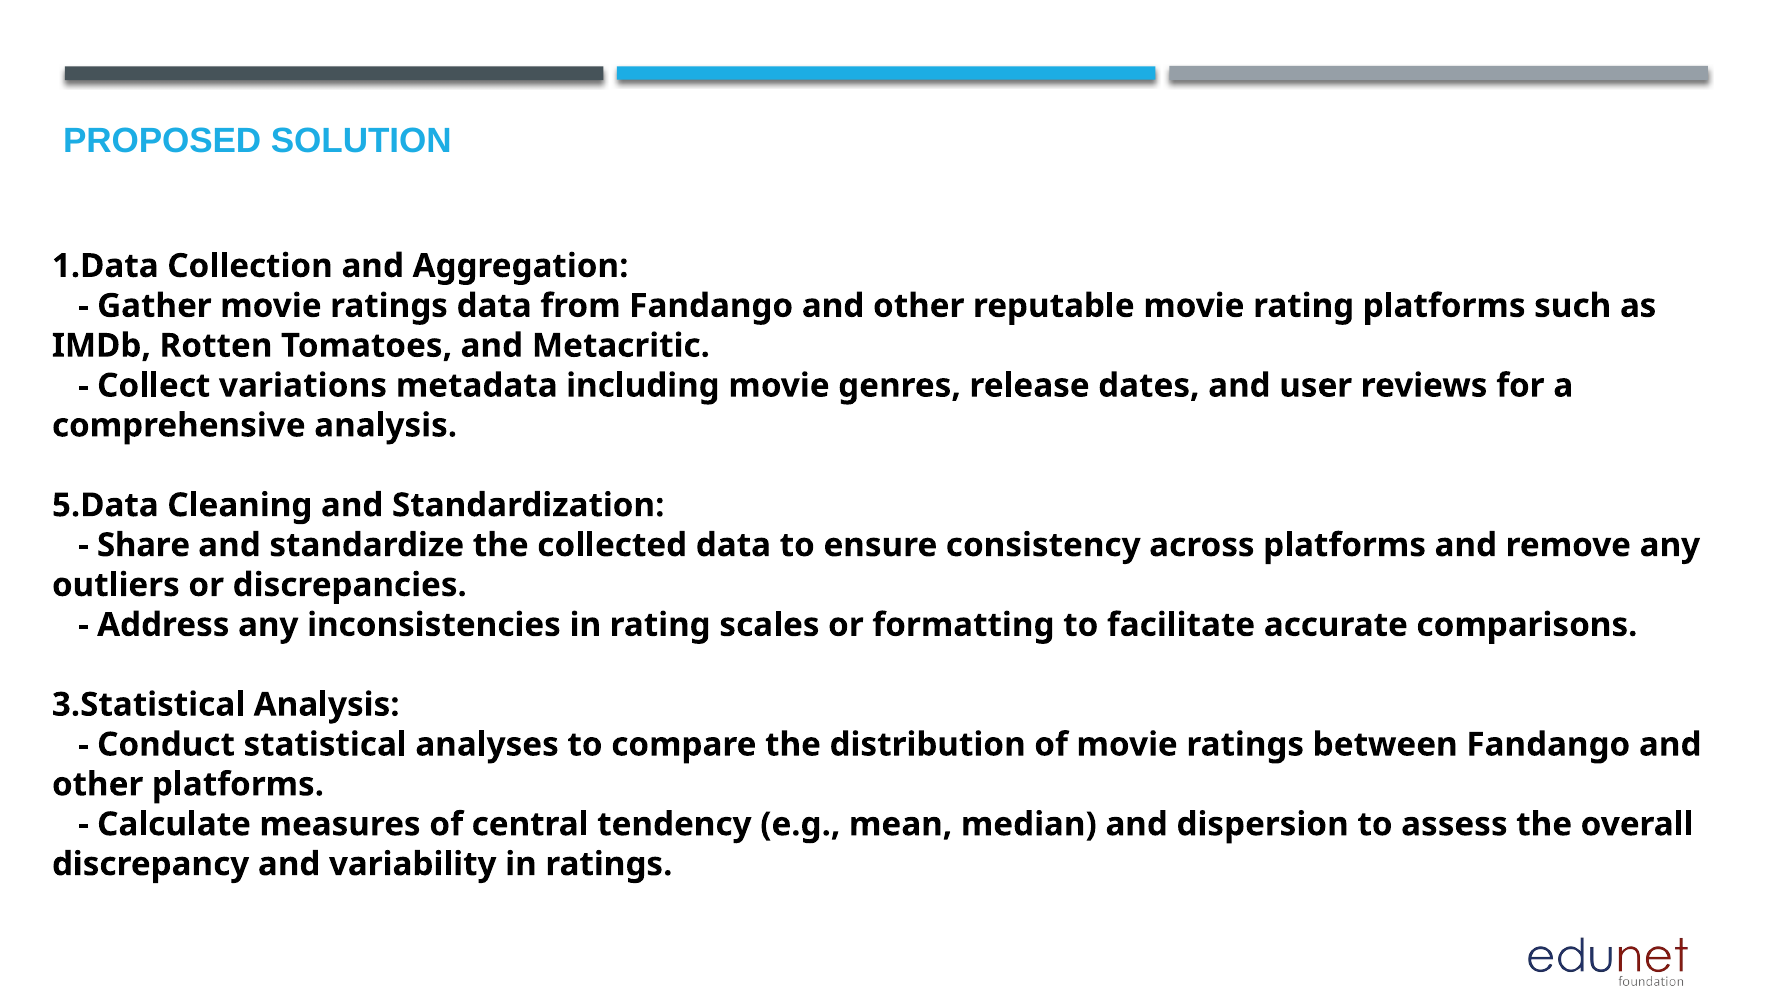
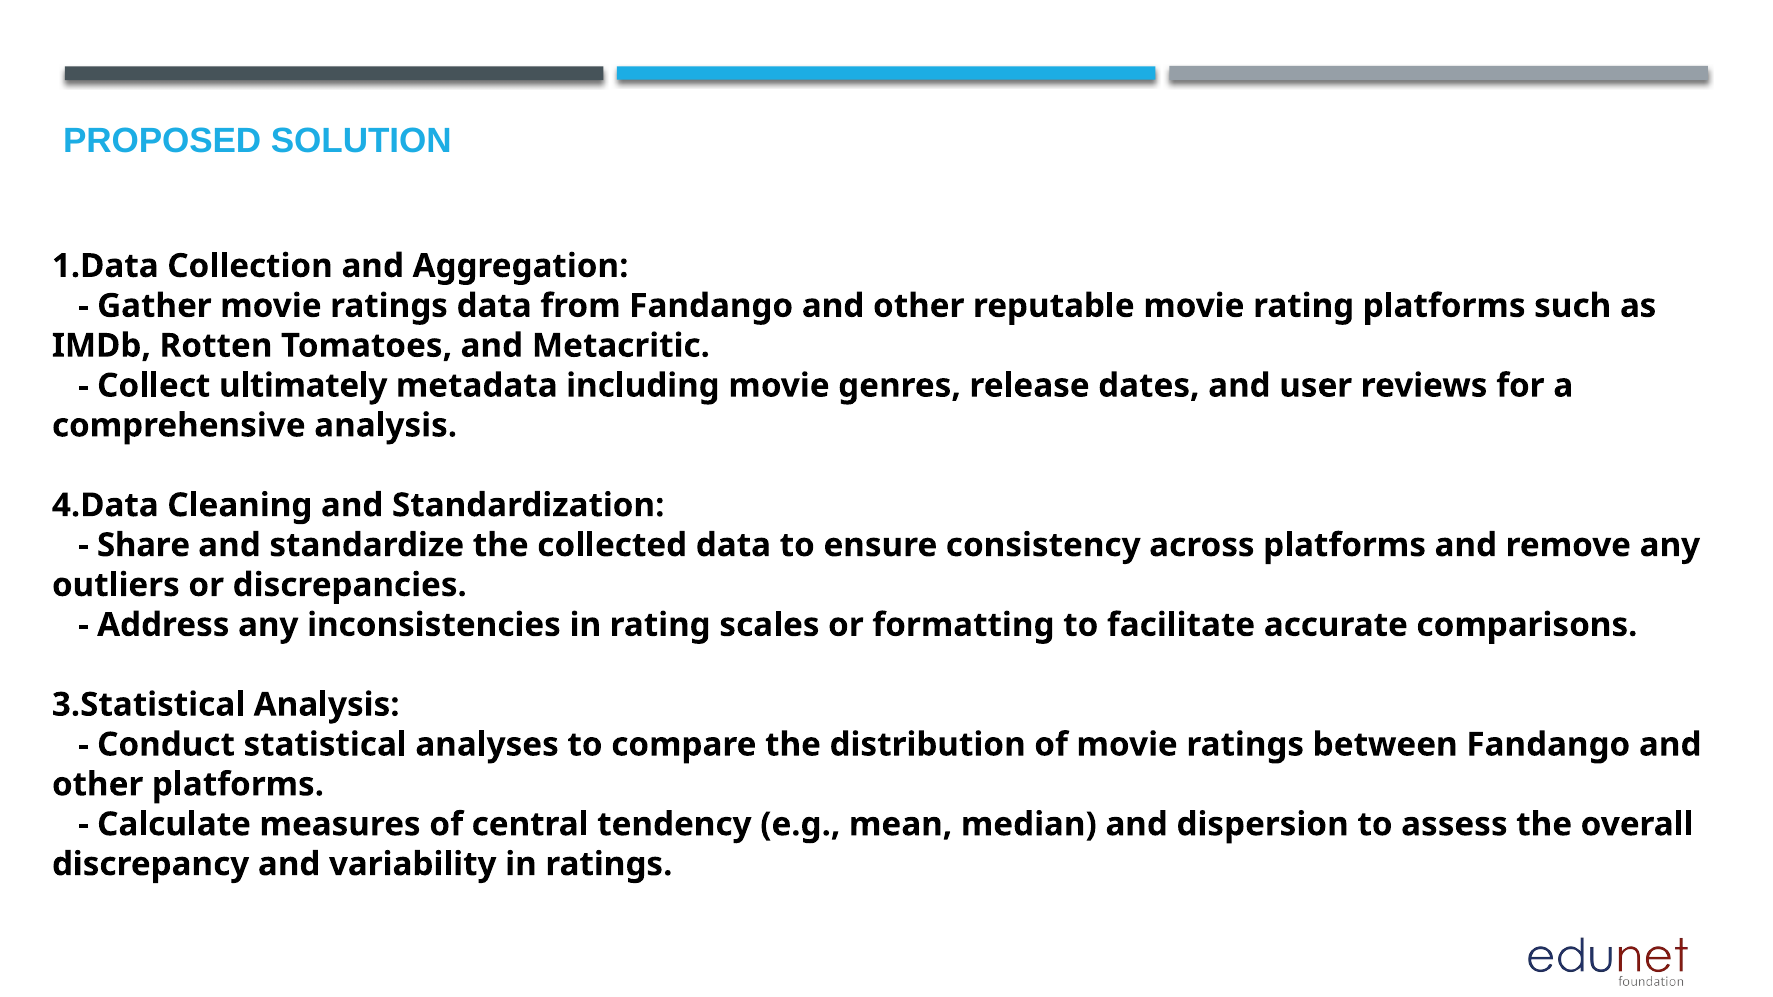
variations: variations -> ultimately
5.Data: 5.Data -> 4.Data
